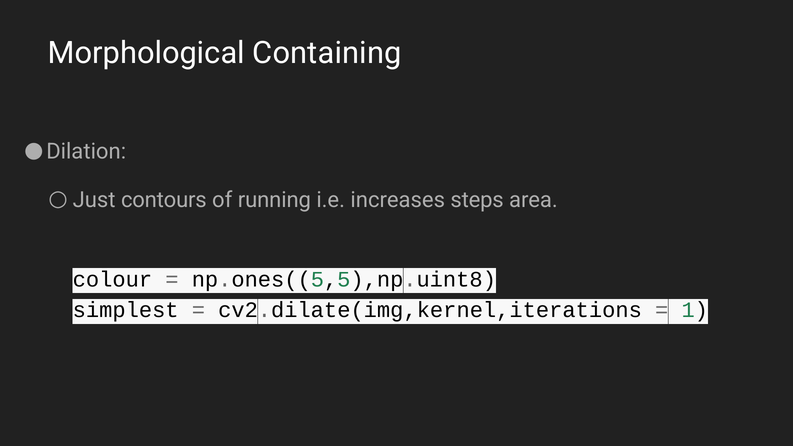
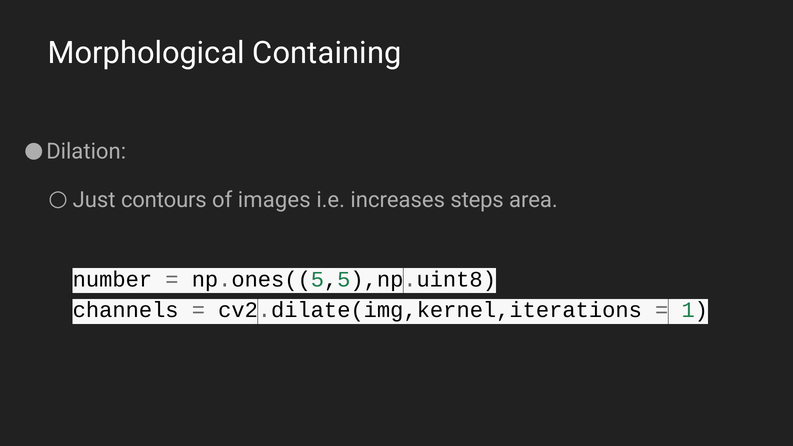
running: running -> images
colour: colour -> number
simplest: simplest -> channels
